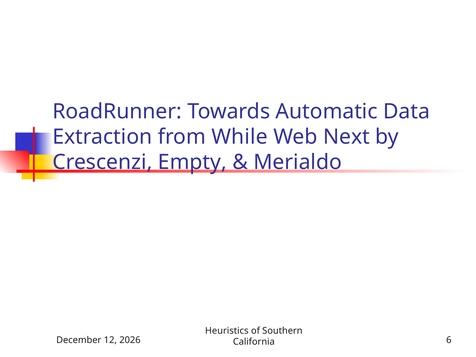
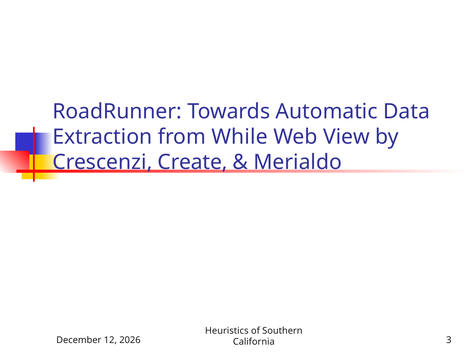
Next: Next -> View
Empty: Empty -> Create
6: 6 -> 3
